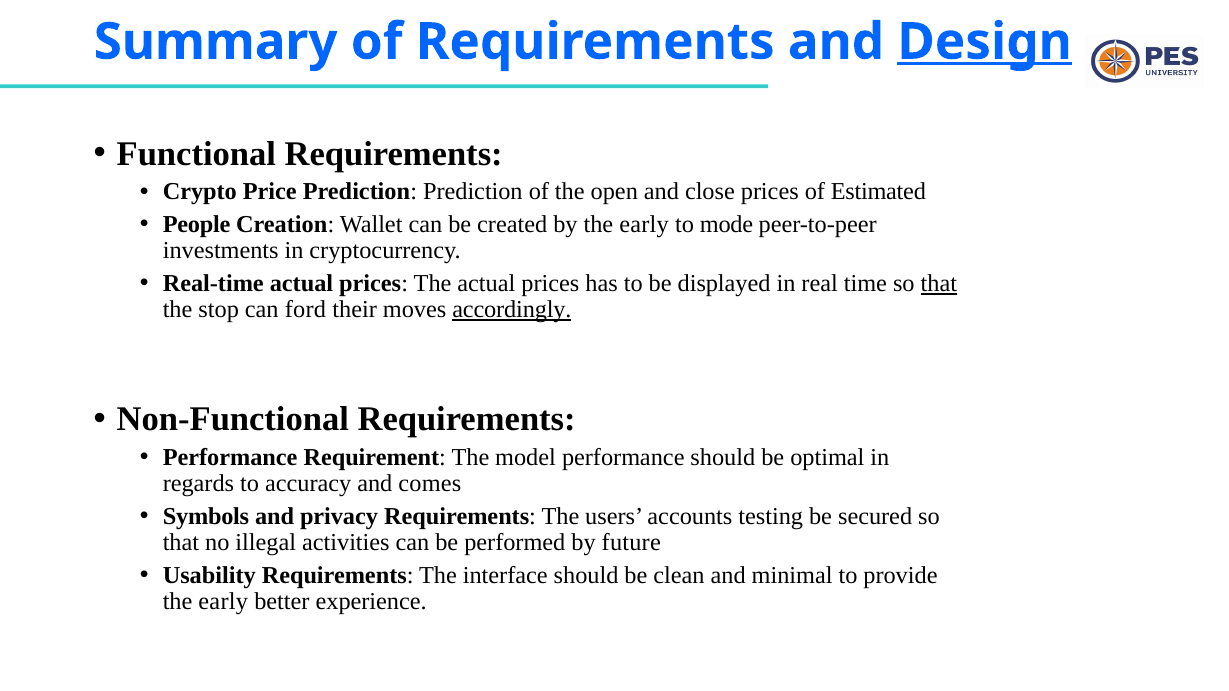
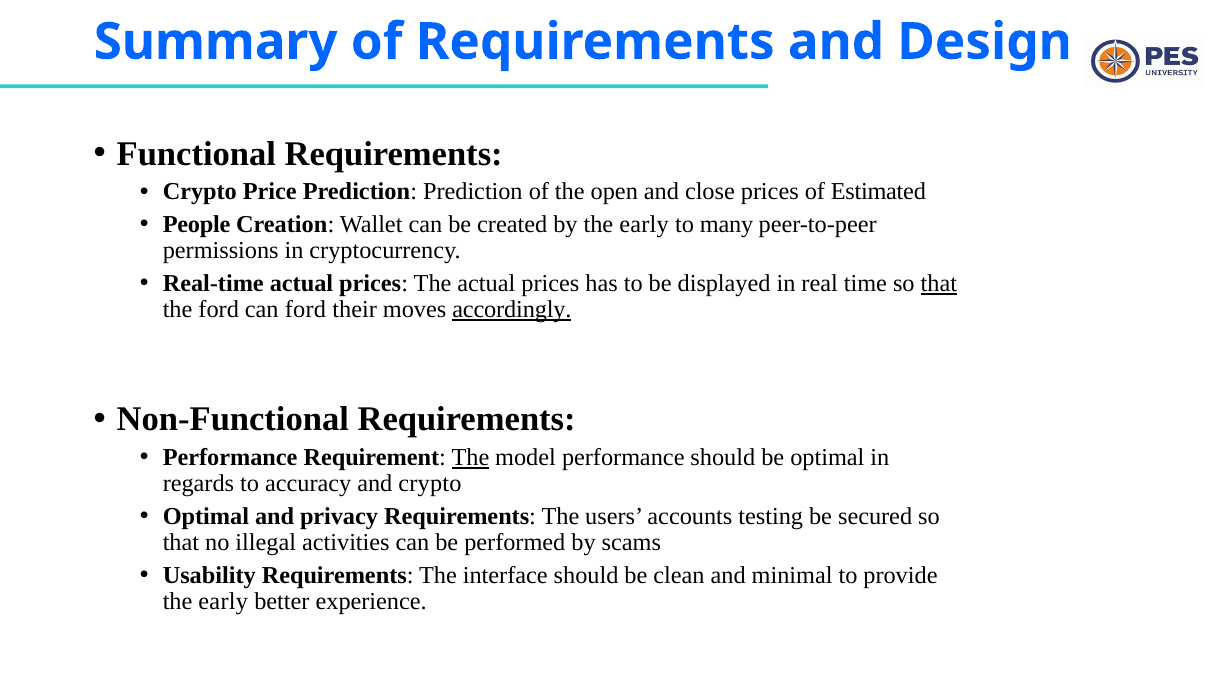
Design underline: present -> none
mode: mode -> many
investments: investments -> permissions
the stop: stop -> ford
The at (470, 458) underline: none -> present
and comes: comes -> crypto
Symbols at (206, 517): Symbols -> Optimal
future: future -> scams
